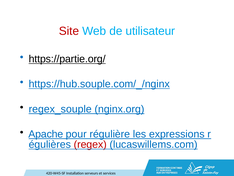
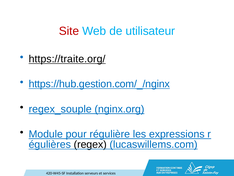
https://partie.org/: https://partie.org/ -> https://traite.org/
https://hub.souple.com/_/nginx: https://hub.souple.com/_/nginx -> https://hub.gestion.com/_/nginx
Apache: Apache -> Module
regex colour: red -> black
